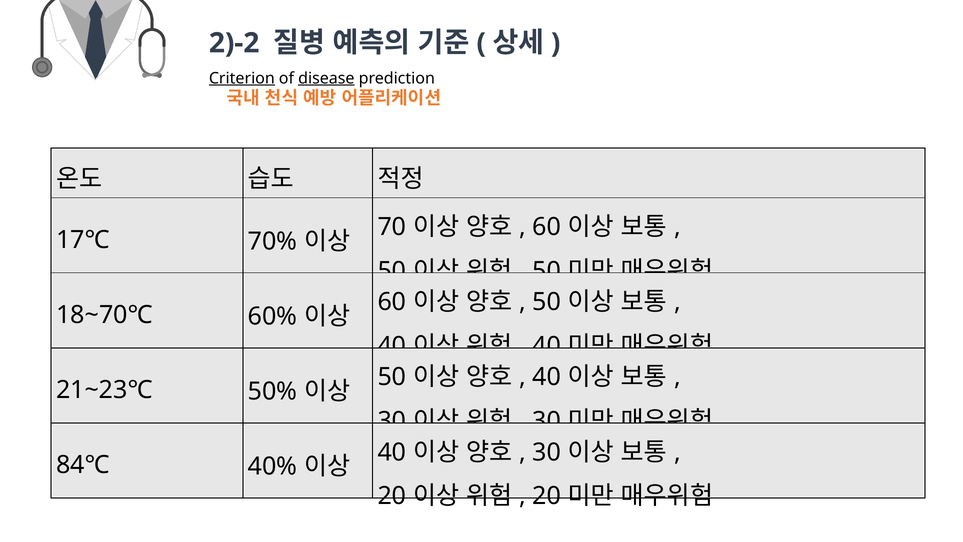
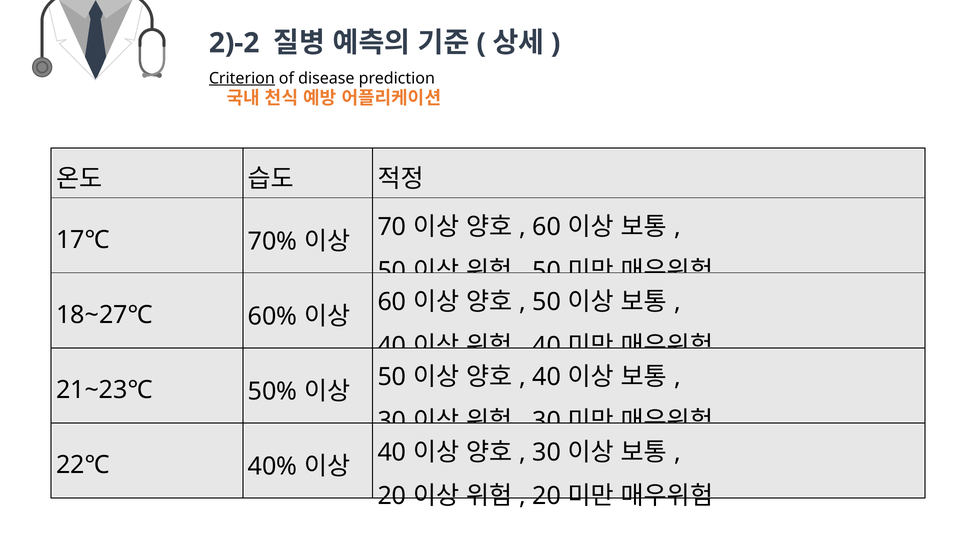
disease underline: present -> none
18~70℃: 18~70℃ -> 18~27℃
84℃: 84℃ -> 22℃
